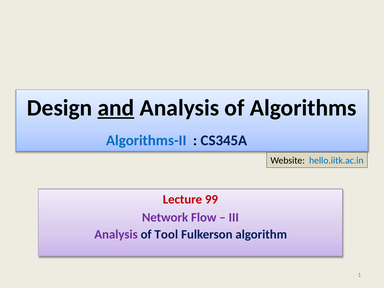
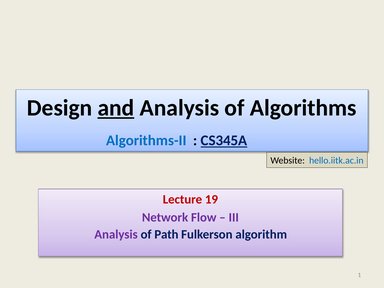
CS345A underline: none -> present
99: 99 -> 19
Tool: Tool -> Path
